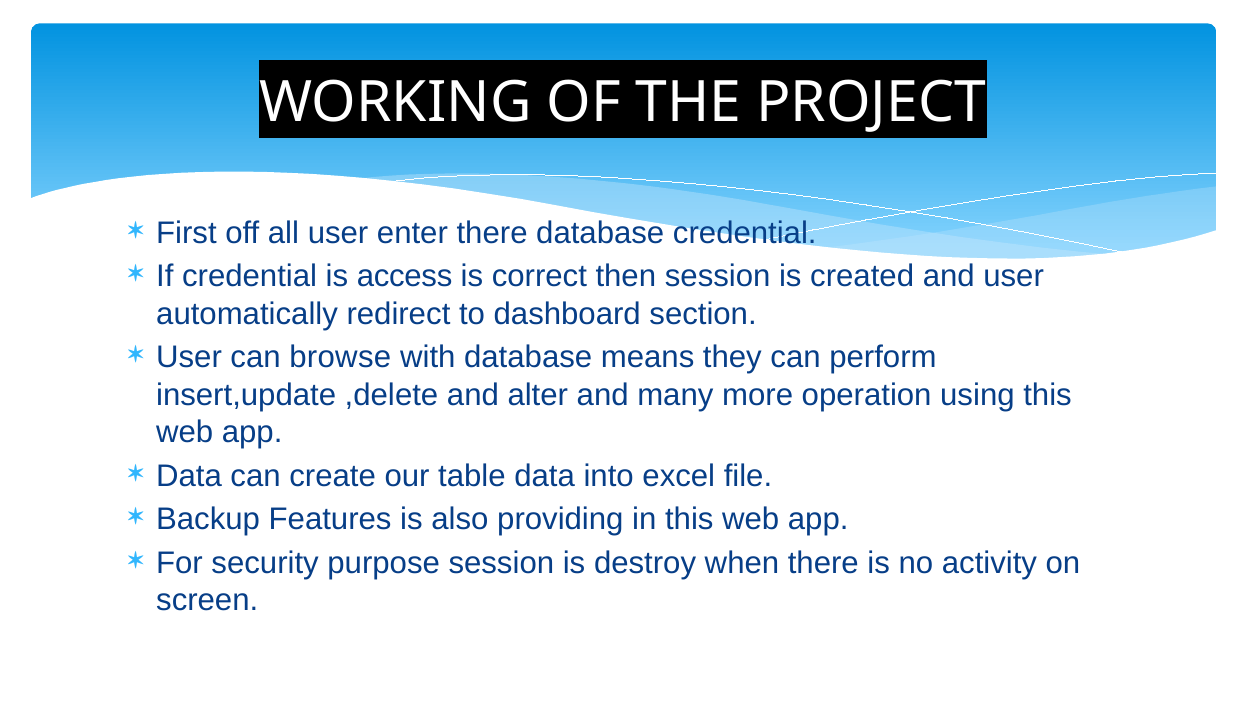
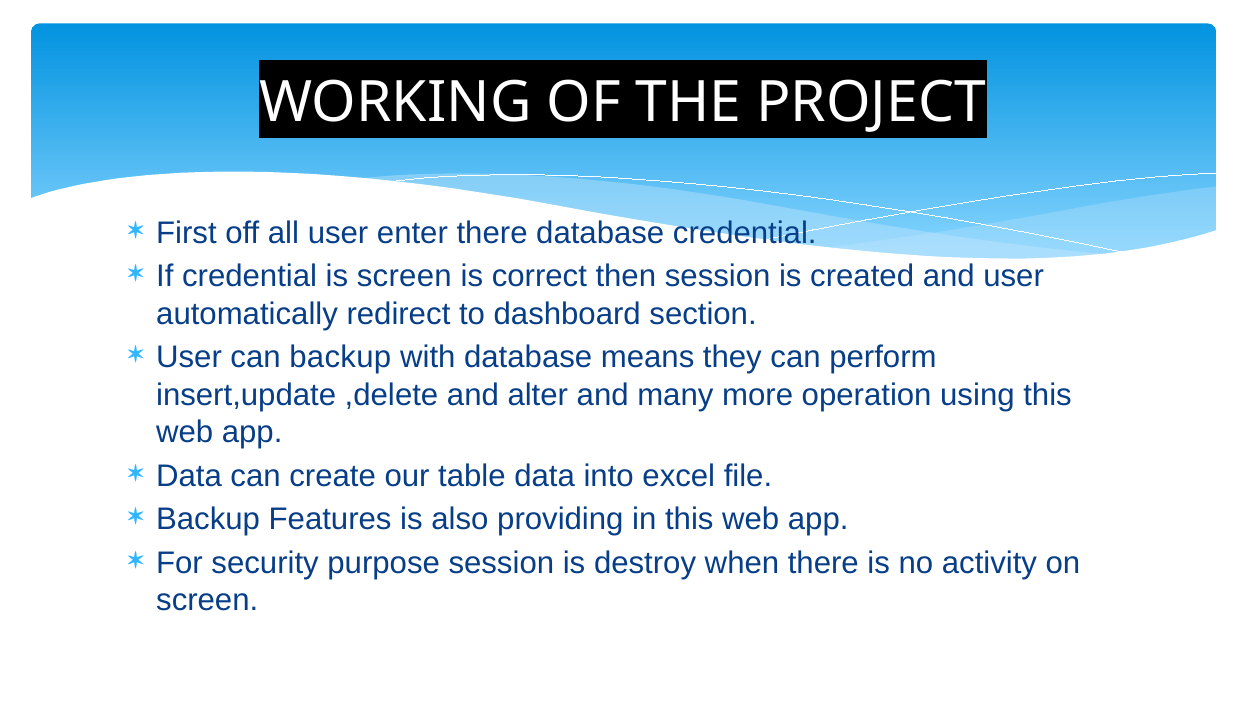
is access: access -> screen
can browse: browse -> backup
